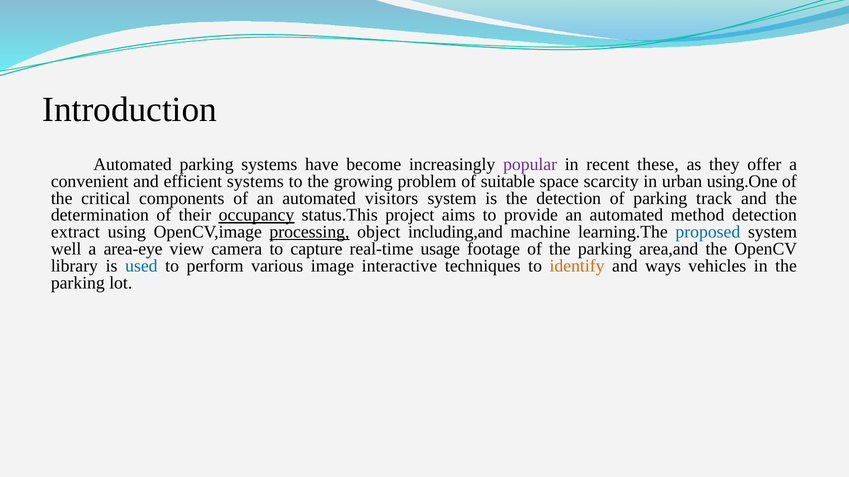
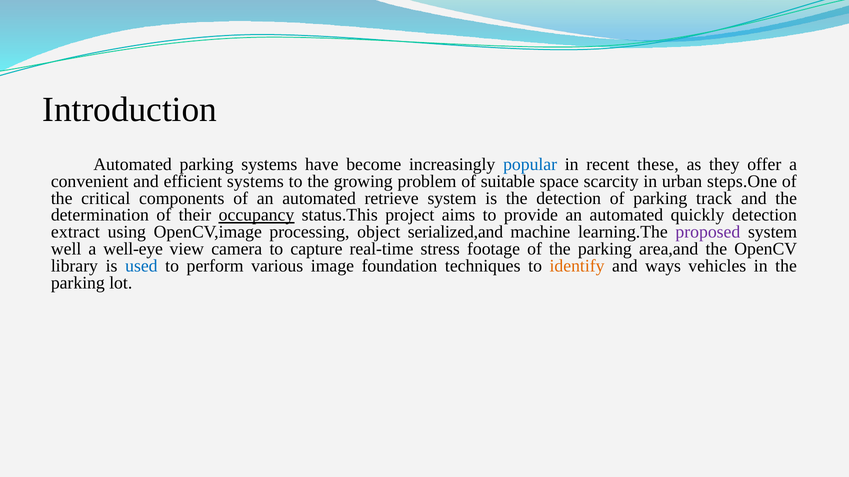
popular colour: purple -> blue
using.One: using.One -> steps.One
visitors: visitors -> retrieve
method: method -> quickly
processing underline: present -> none
including,and: including,and -> serialized,and
proposed colour: blue -> purple
area-eye: area-eye -> well-eye
usage: usage -> stress
interactive: interactive -> foundation
